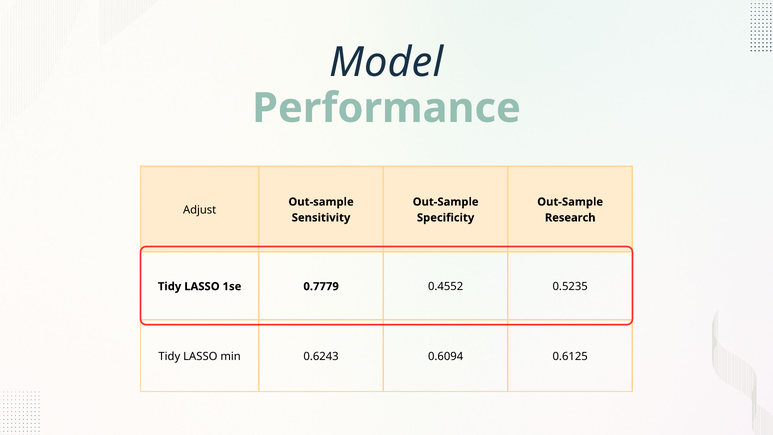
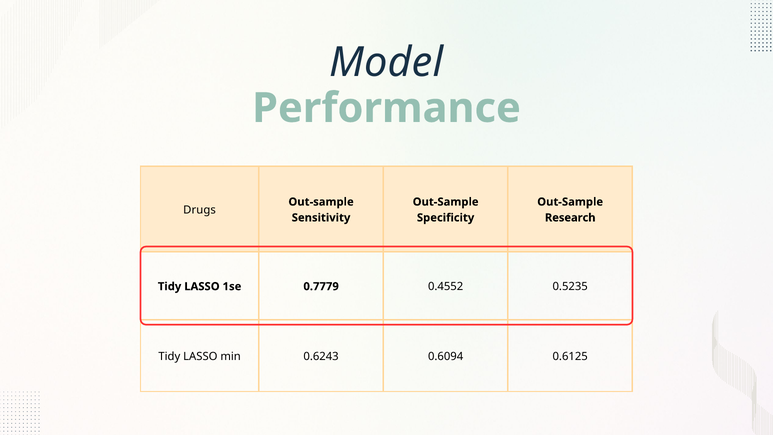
Adjust: Adjust -> Drugs
